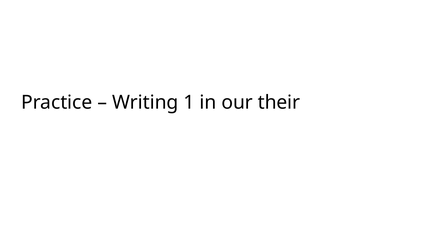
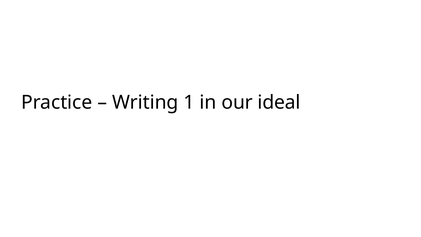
their: their -> ideal
